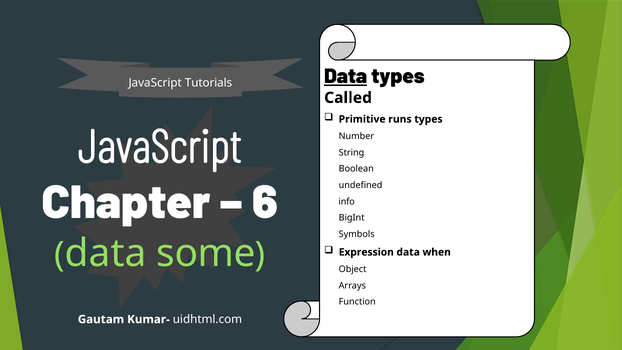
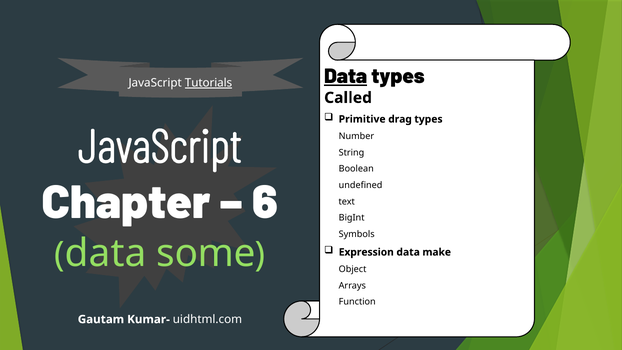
Tutorials underline: none -> present
runs: runs -> drag
info: info -> text
when: when -> make
